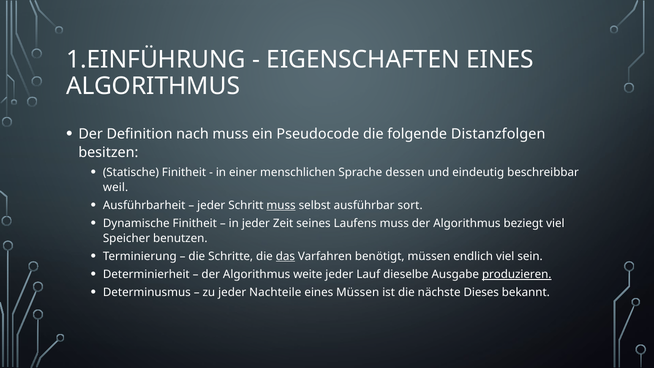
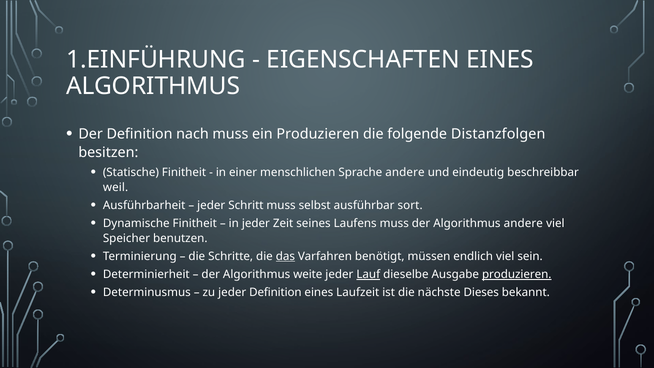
ein Pseudocode: Pseudocode -> Produzieren
Sprache dessen: dessen -> andere
muss at (281, 205) underline: present -> none
Algorithmus beziegt: beziegt -> andere
Lauf underline: none -> present
jeder Nachteile: Nachteile -> Definition
eines Müssen: Müssen -> Laufzeit
